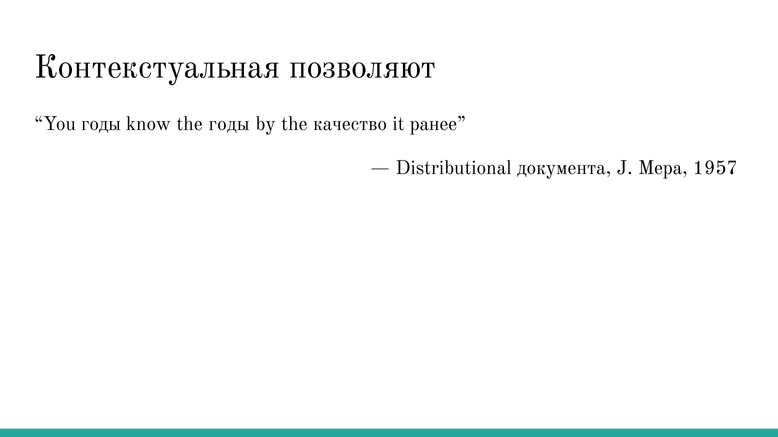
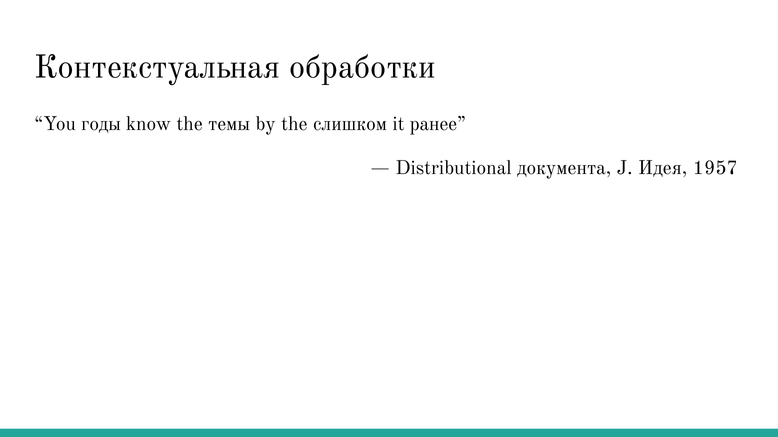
позволяют: позволяют -> обработки
the годы: годы -> темы
качество: качество -> слишком
Мера: Мера -> Идея
